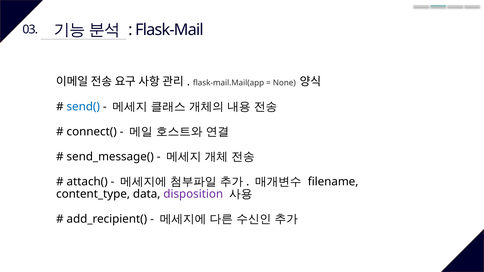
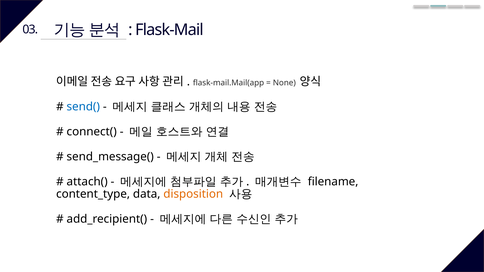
disposition colour: purple -> orange
